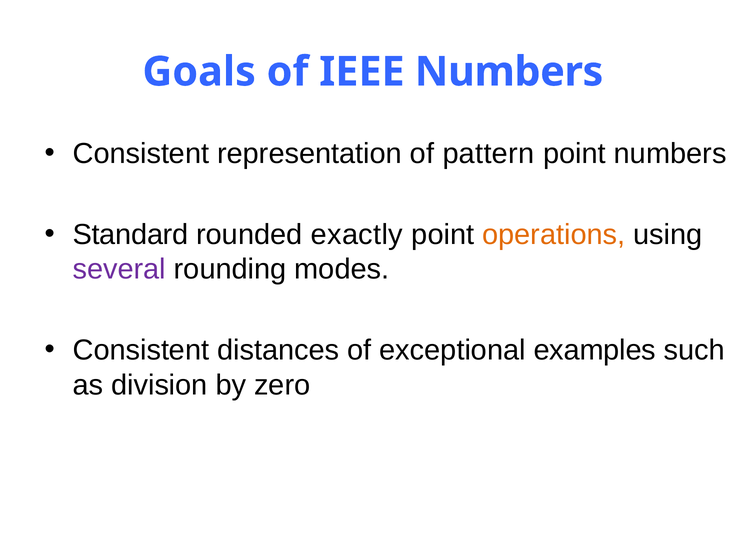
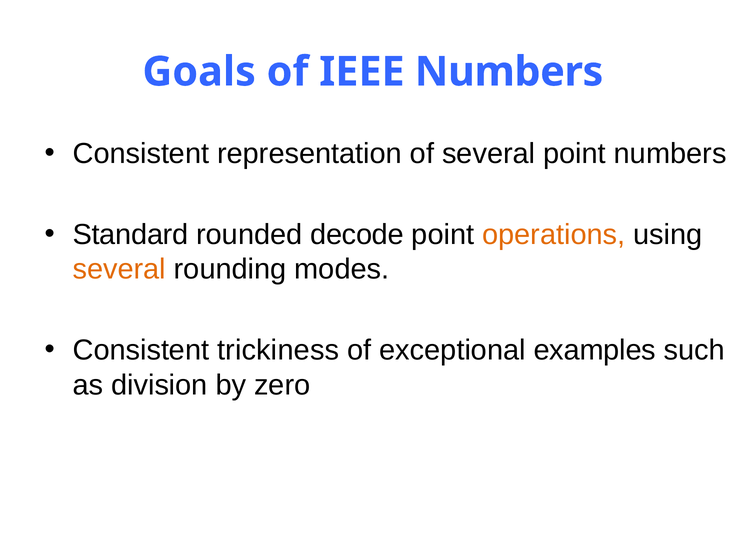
of pattern: pattern -> several
exactly: exactly -> decode
several at (119, 269) colour: purple -> orange
distances: distances -> trickiness
